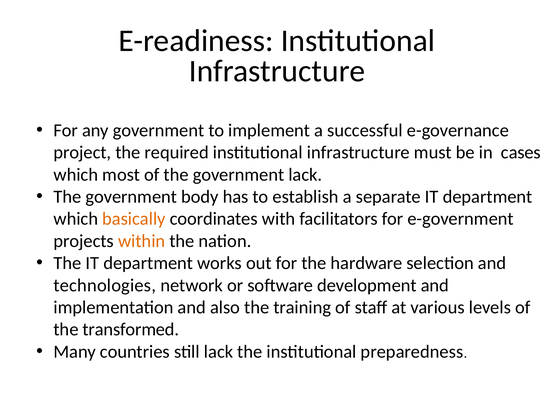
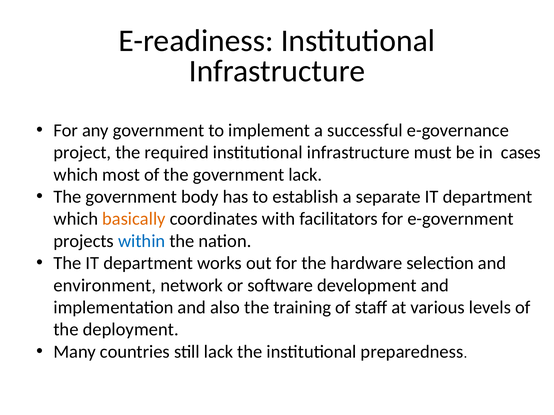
within colour: orange -> blue
technologies: technologies -> environment
transformed: transformed -> deployment
